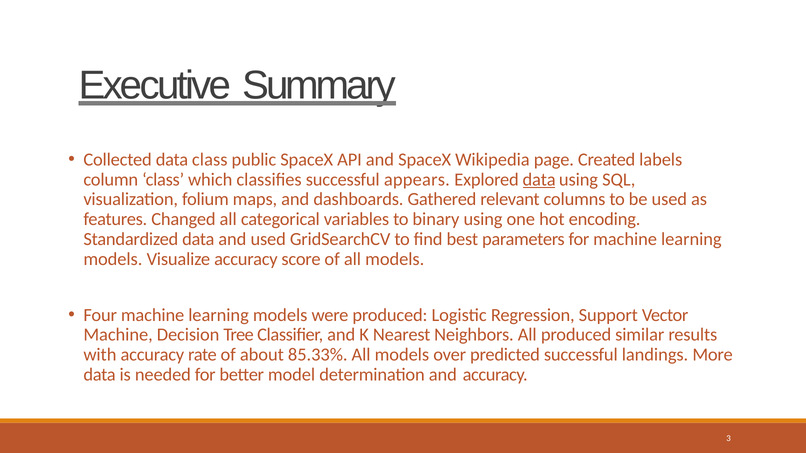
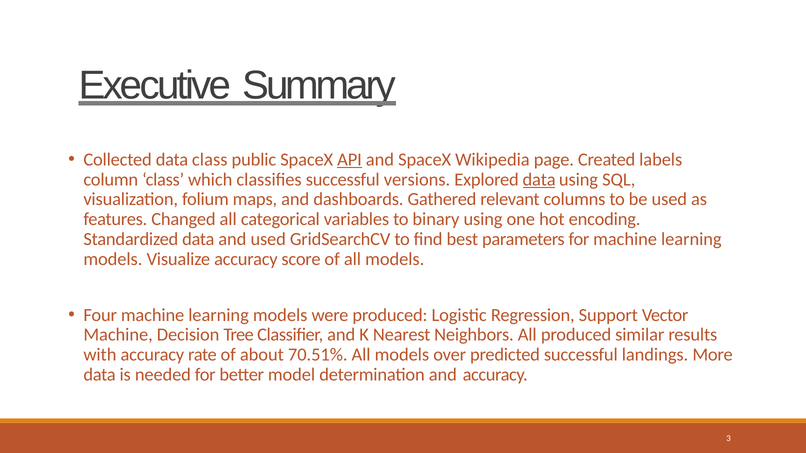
API underline: none -> present
appears: appears -> versions
85.33%: 85.33% -> 70.51%
